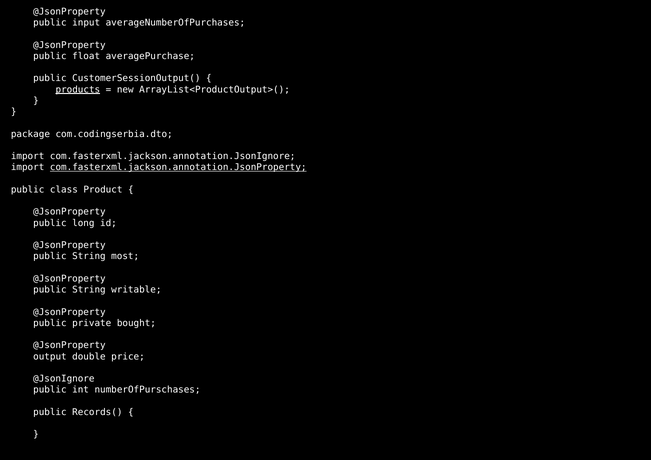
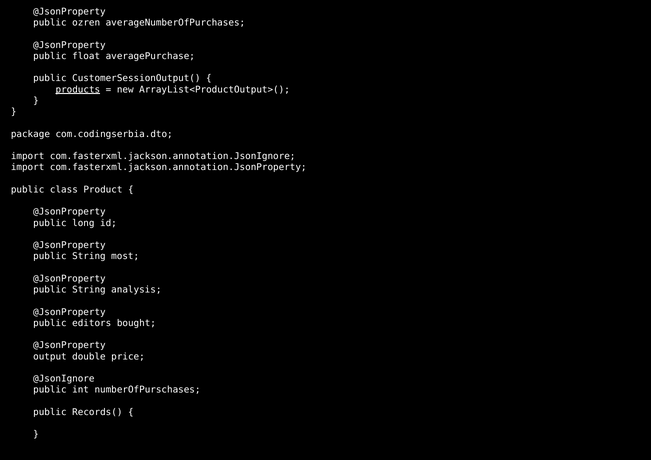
input: input -> ozren
com.fasterxml.jackson.annotation.JsonProperty underline: present -> none
writable: writable -> analysis
private: private -> editors
